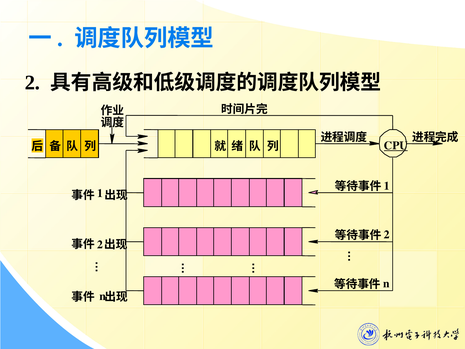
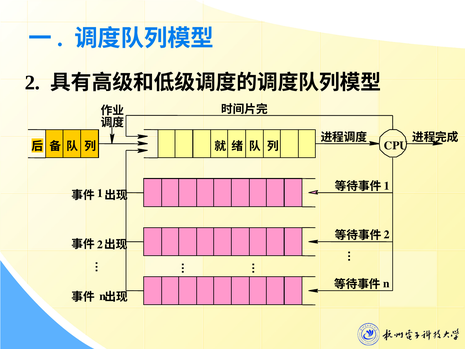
CPU underline: present -> none
